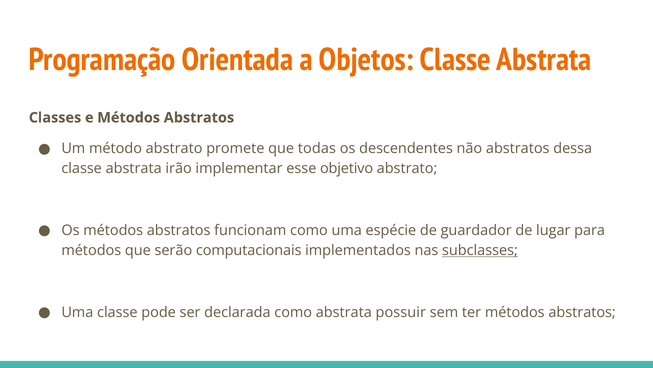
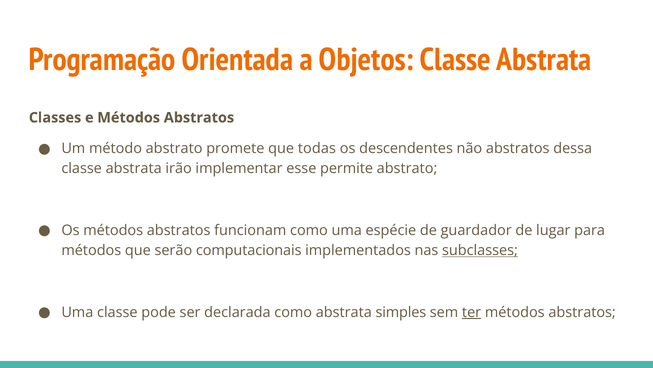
objetivo: objetivo -> permite
possuir: possuir -> simples
ter underline: none -> present
